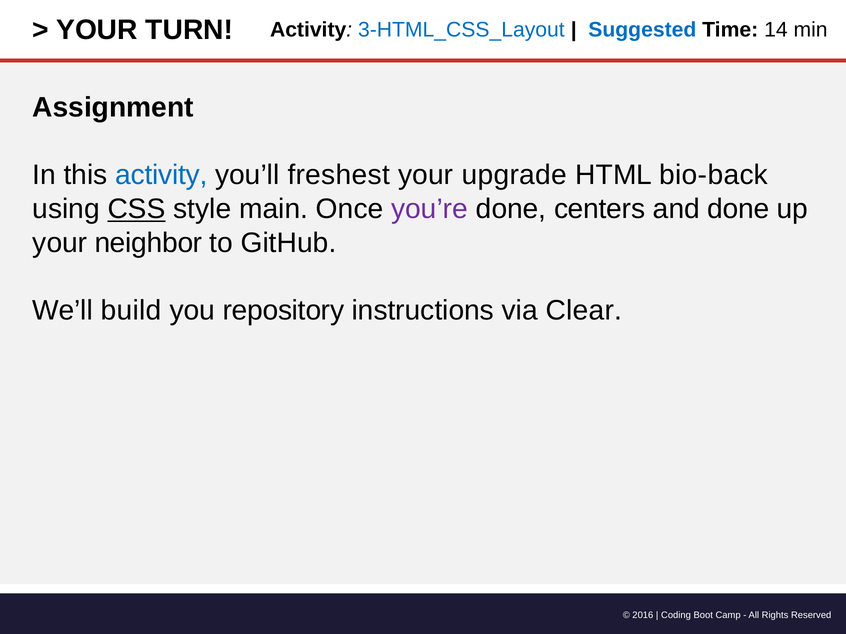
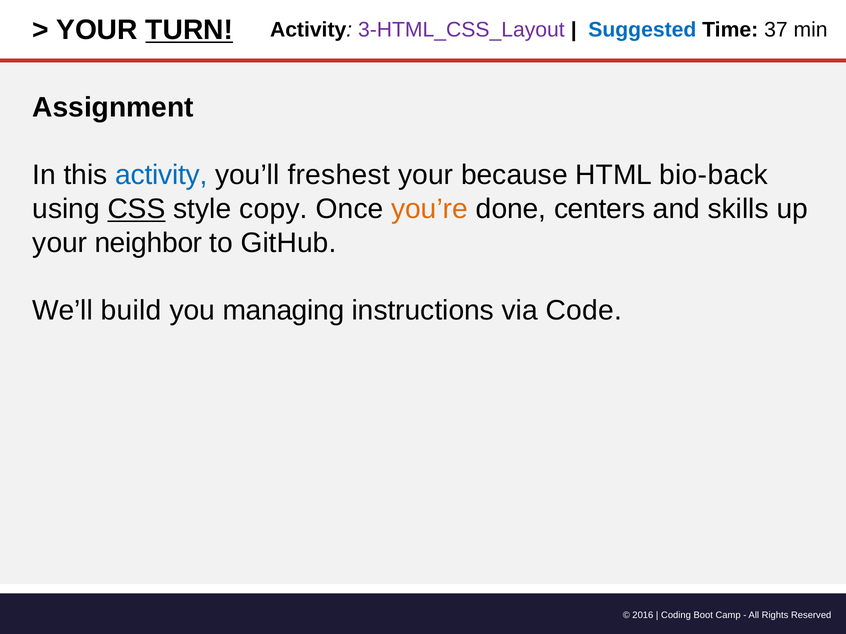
TURN underline: none -> present
3-HTML_CSS_Layout colour: blue -> purple
14: 14 -> 37
upgrade: upgrade -> because
main: main -> copy
you’re colour: purple -> orange
and done: done -> skills
repository: repository -> managing
Clear: Clear -> Code
